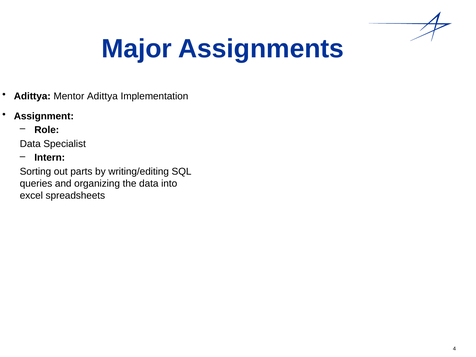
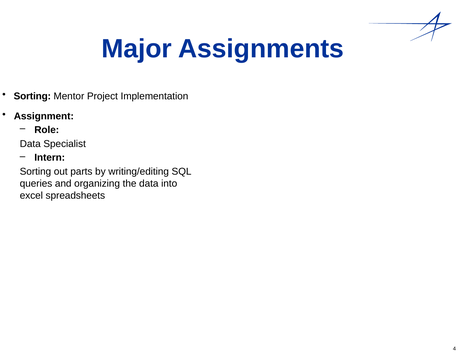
Adittya at (32, 96): Adittya -> Sorting
Mentor Adittya: Adittya -> Project
